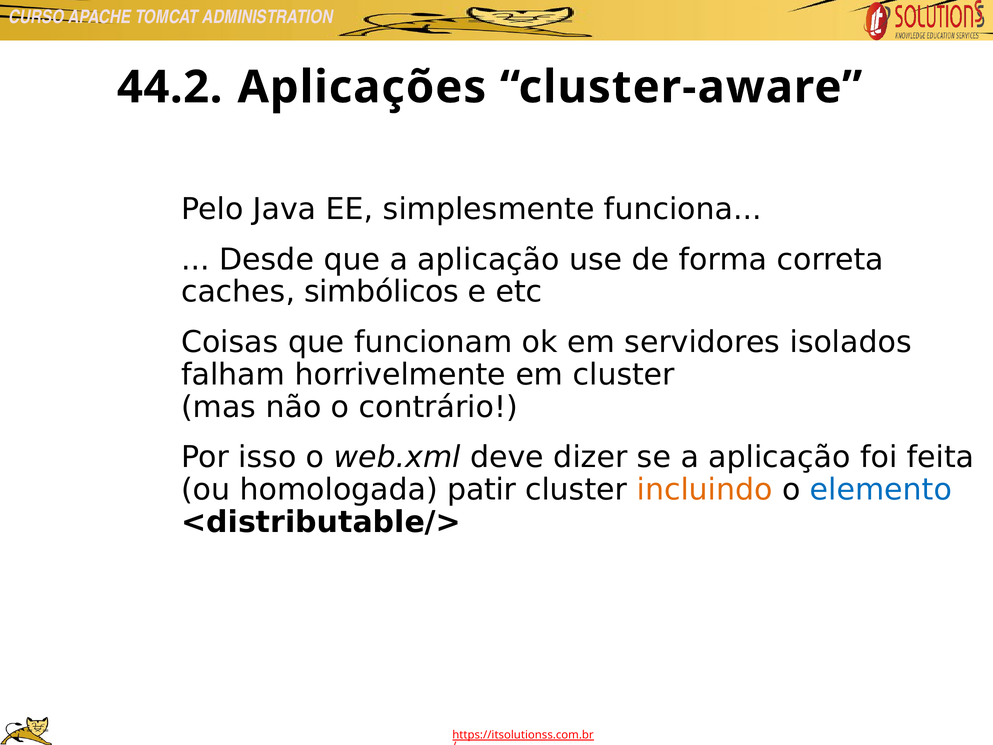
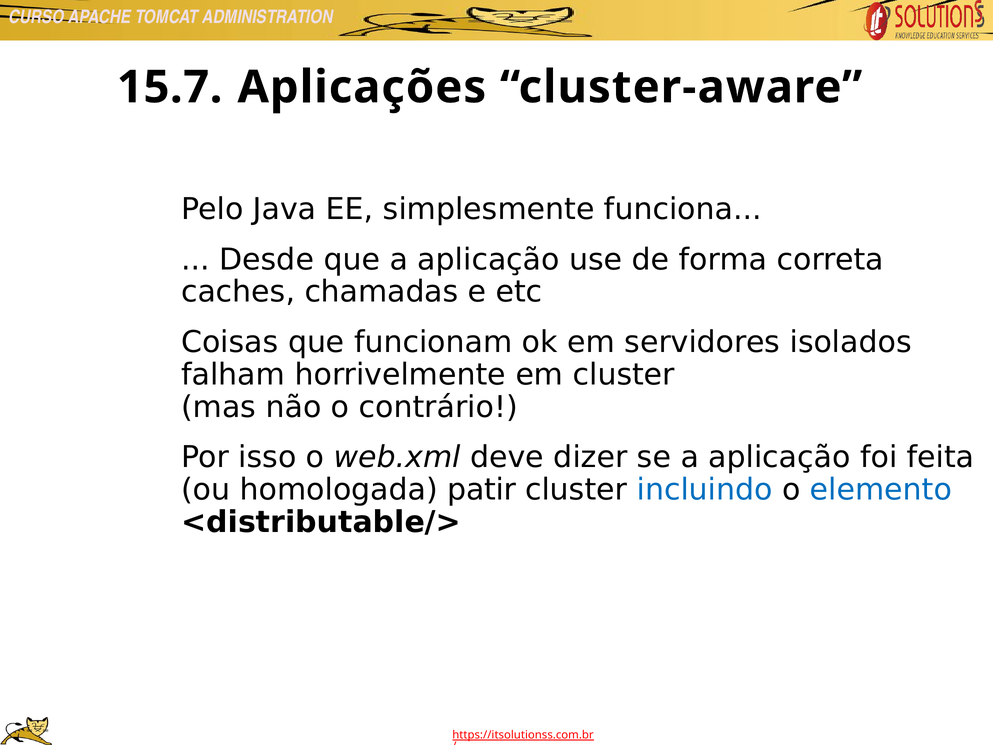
44.2: 44.2 -> 15.7
simbólicos: simbólicos -> chamadas
incluindo colour: orange -> blue
